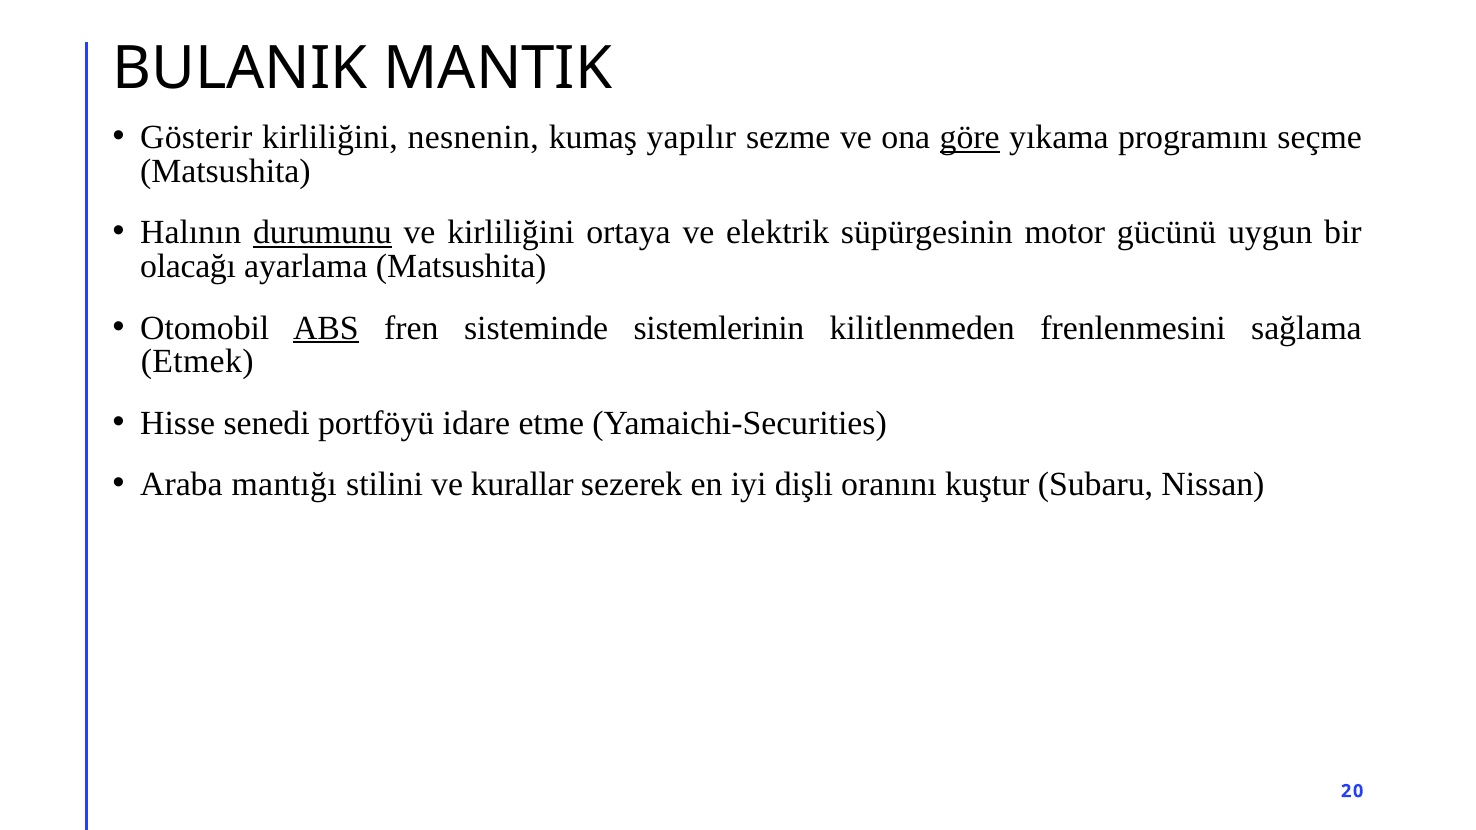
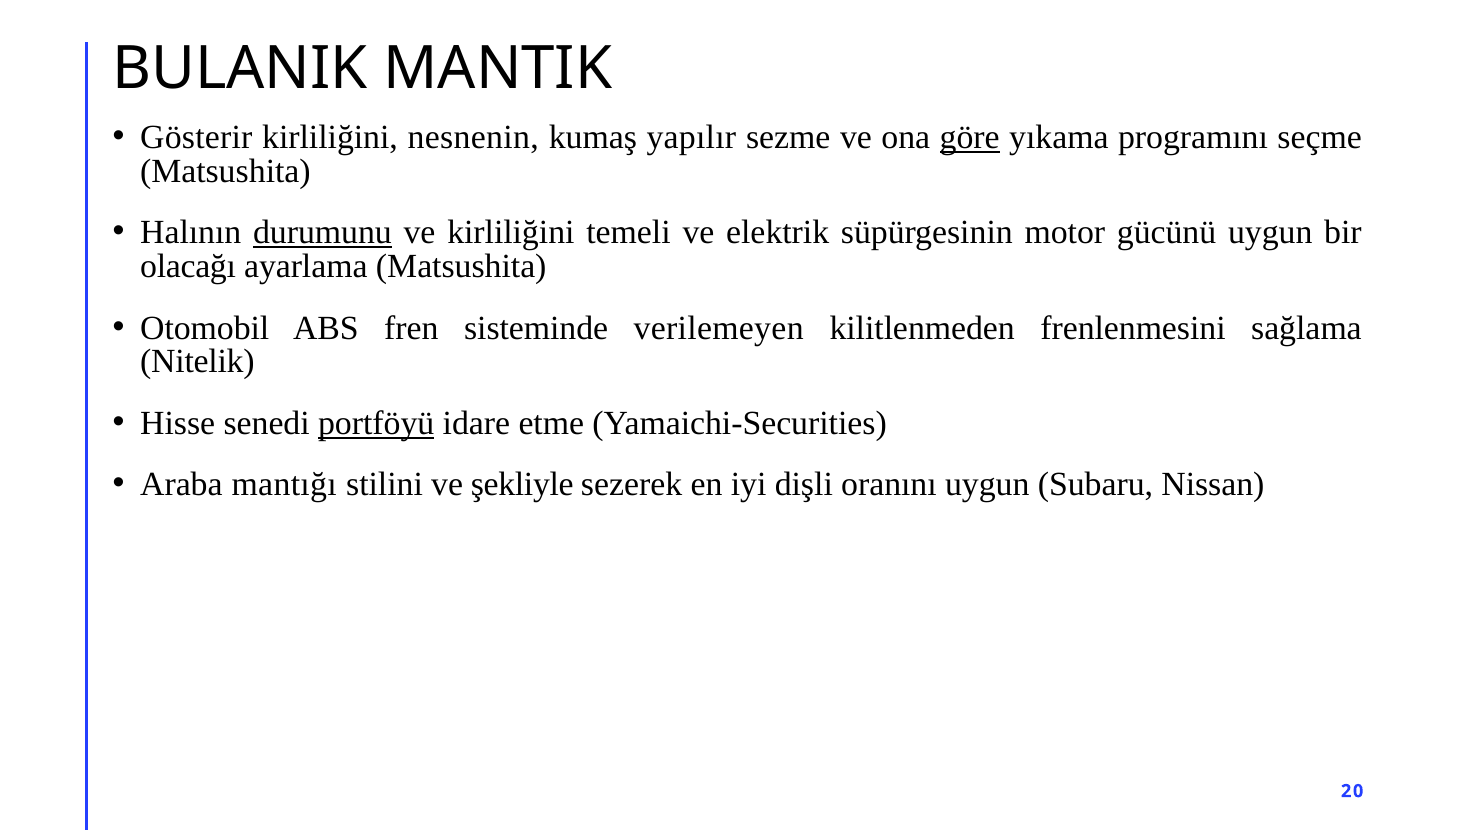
ortaya: ortaya -> temeli
ABS underline: present -> none
sistemlerinin: sistemlerinin -> verilemeyen
Etmek: Etmek -> Nitelik
portföyü underline: none -> present
kurallar: kurallar -> şekliyle
oranını kuştur: kuştur -> uygun
